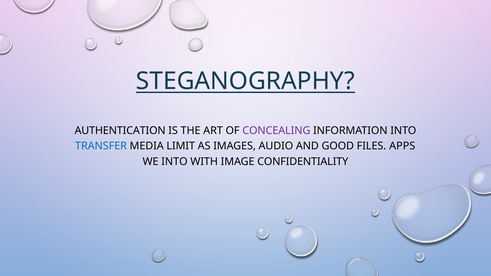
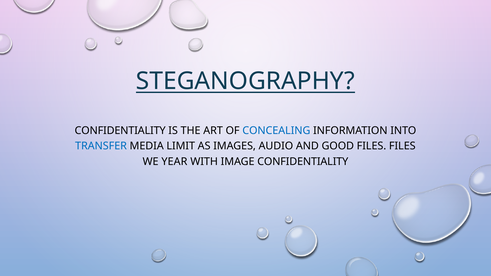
AUTHENTICATION at (120, 131): AUTHENTICATION -> CONFIDENTIALITY
CONCEALING colour: purple -> blue
FILES APPS: APPS -> FILES
WE INTO: INTO -> YEAR
